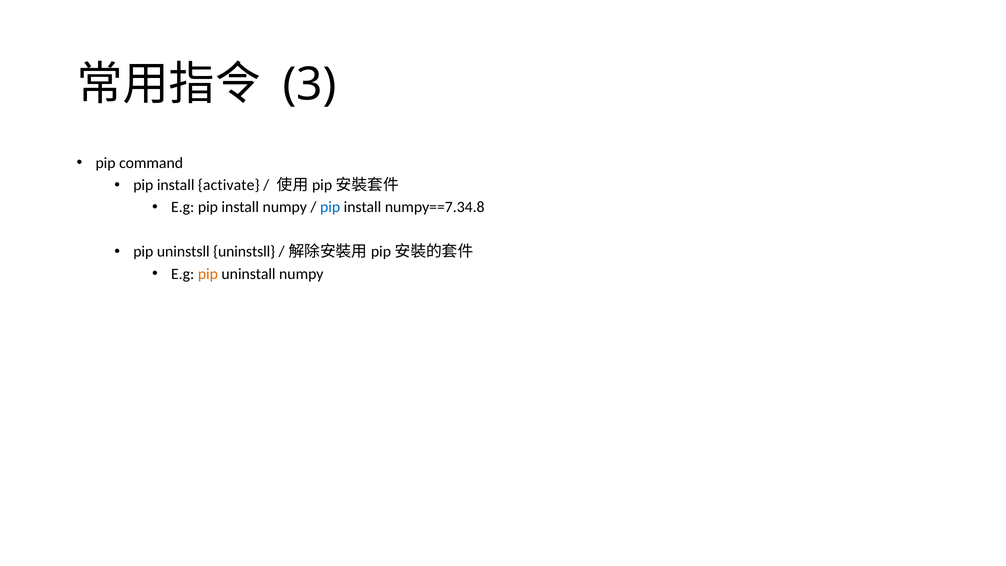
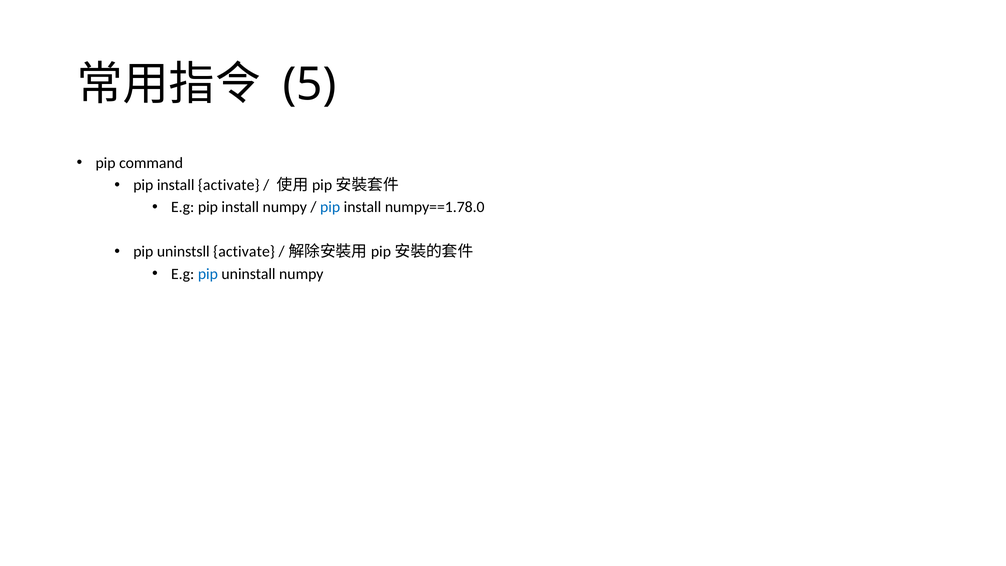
3: 3 -> 5
numpy==7.34.8: numpy==7.34.8 -> numpy==1.78.0
uninstsll uninstsll: uninstsll -> activate
pip at (208, 274) colour: orange -> blue
